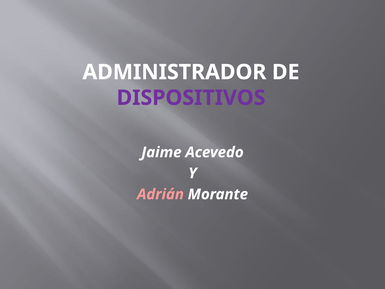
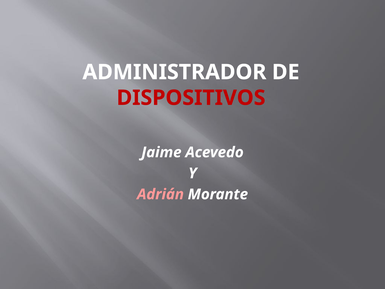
DISPOSITIVOS colour: purple -> red
